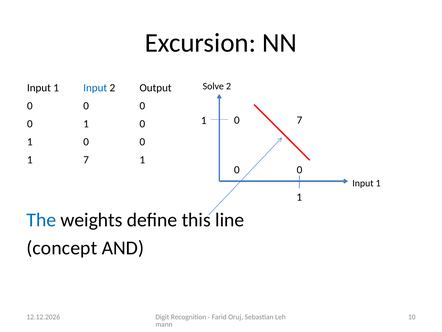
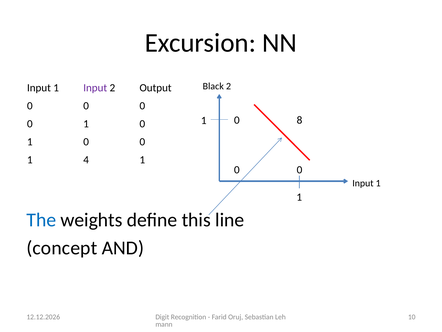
Solve: Solve -> Black
Input at (95, 88) colour: blue -> purple
0 7: 7 -> 8
1 7: 7 -> 4
